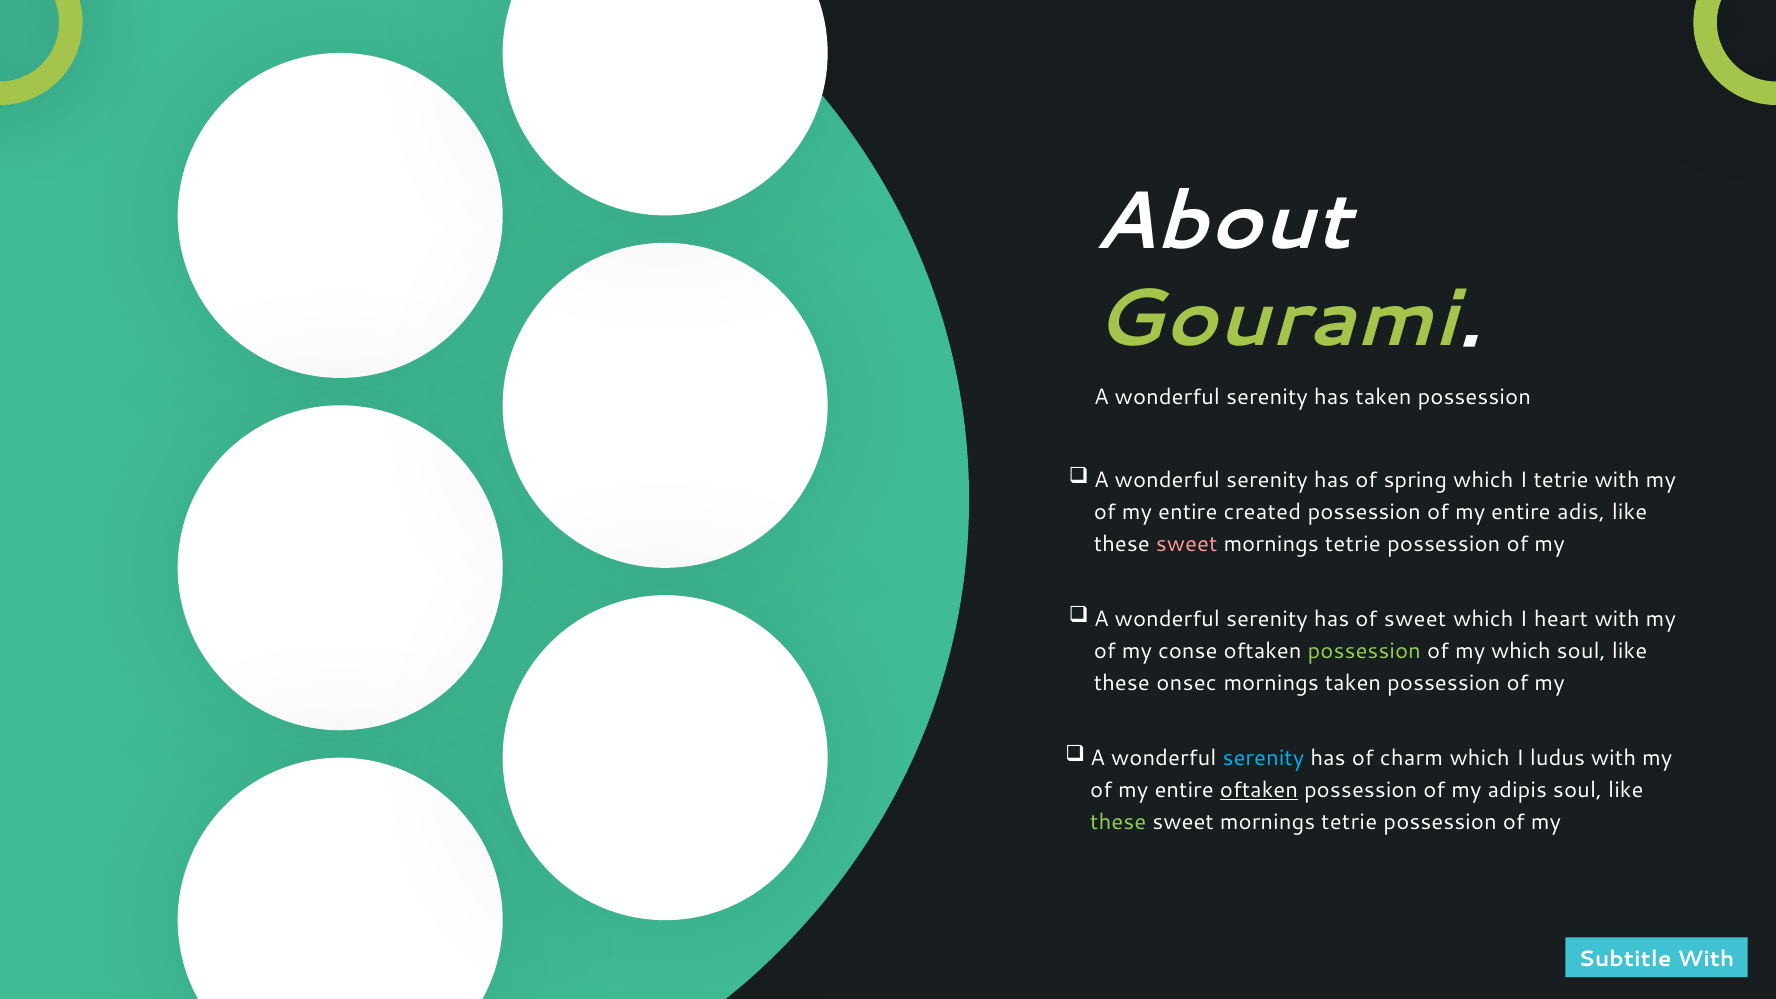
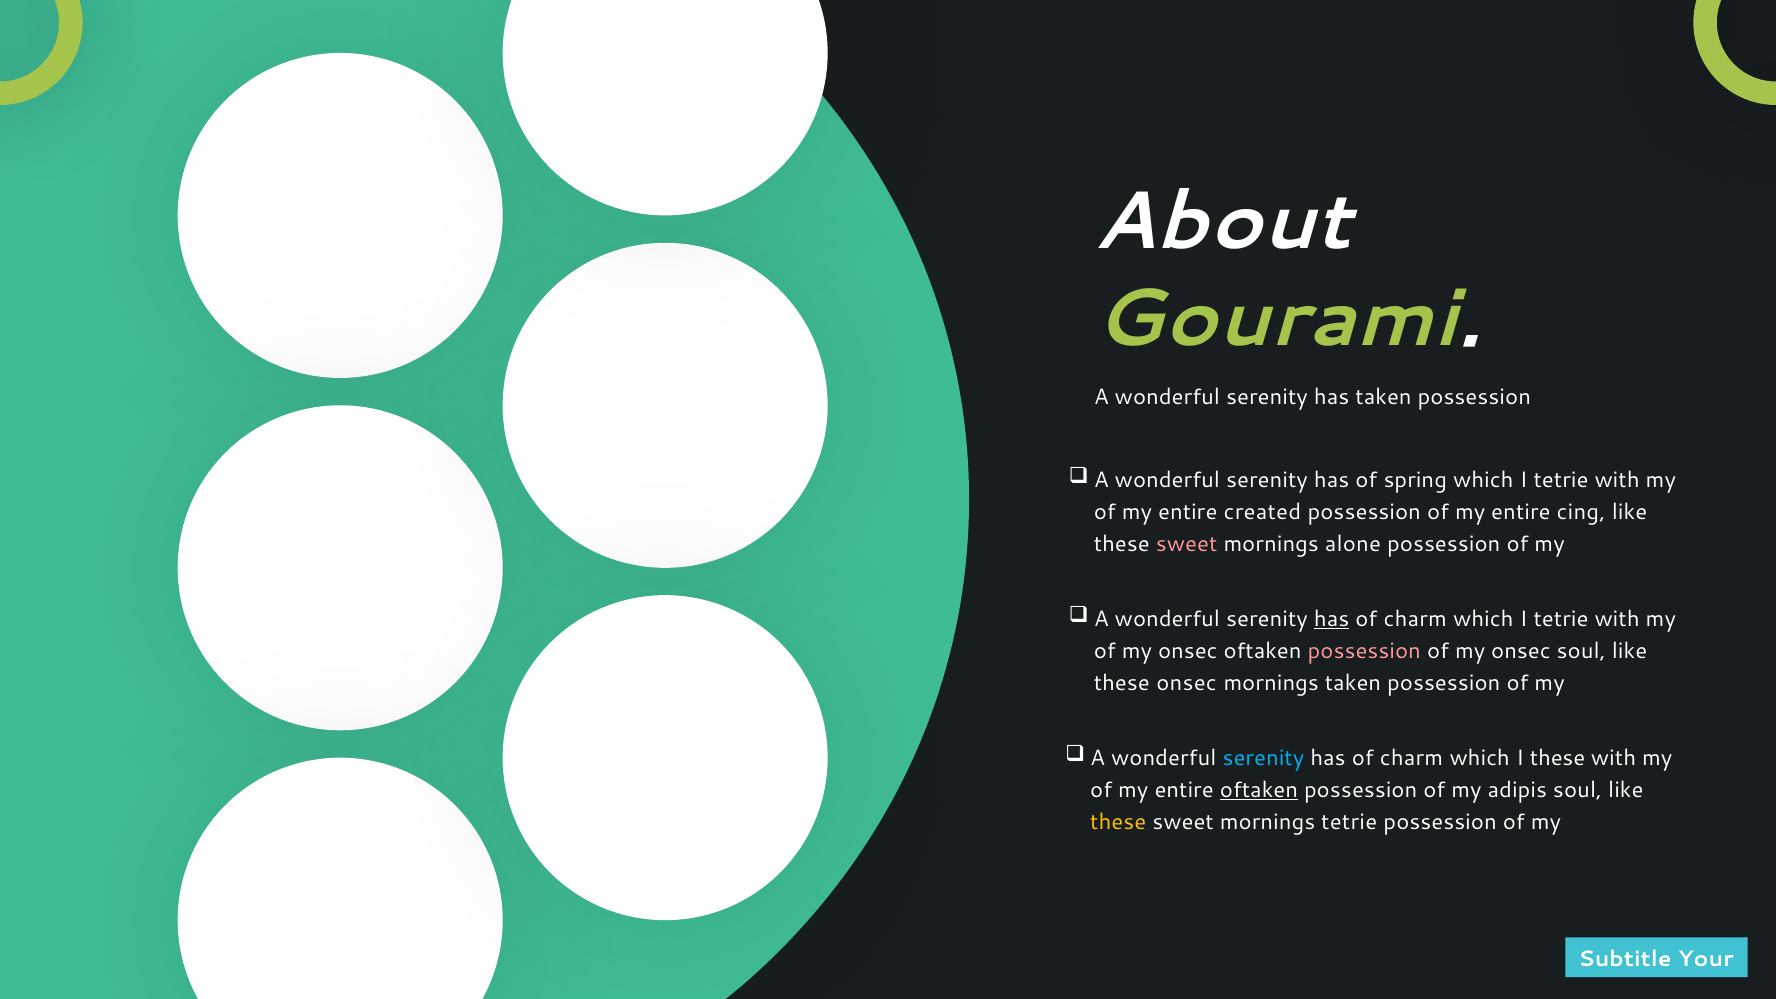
adis: adis -> cing
tetrie at (1353, 544): tetrie -> alone
has at (1332, 619) underline: none -> present
sweet at (1415, 619): sweet -> charm
heart at (1561, 619): heart -> tetrie
conse at (1188, 651): conse -> onsec
possession at (1364, 651) colour: light green -> pink
which at (1521, 651): which -> onsec
I ludus: ludus -> these
these at (1118, 822) colour: light green -> yellow
Subtitle With: With -> Your
